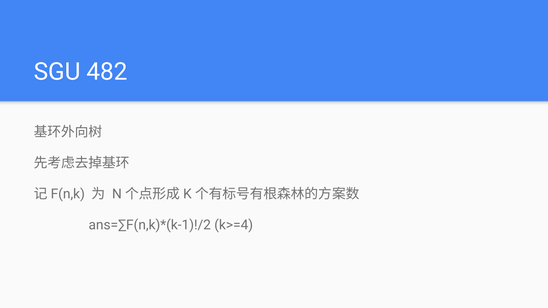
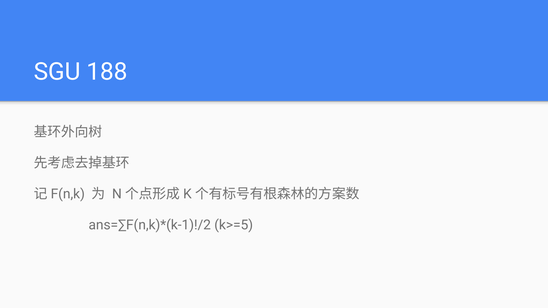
482: 482 -> 188
k>=4: k>=4 -> k>=5
